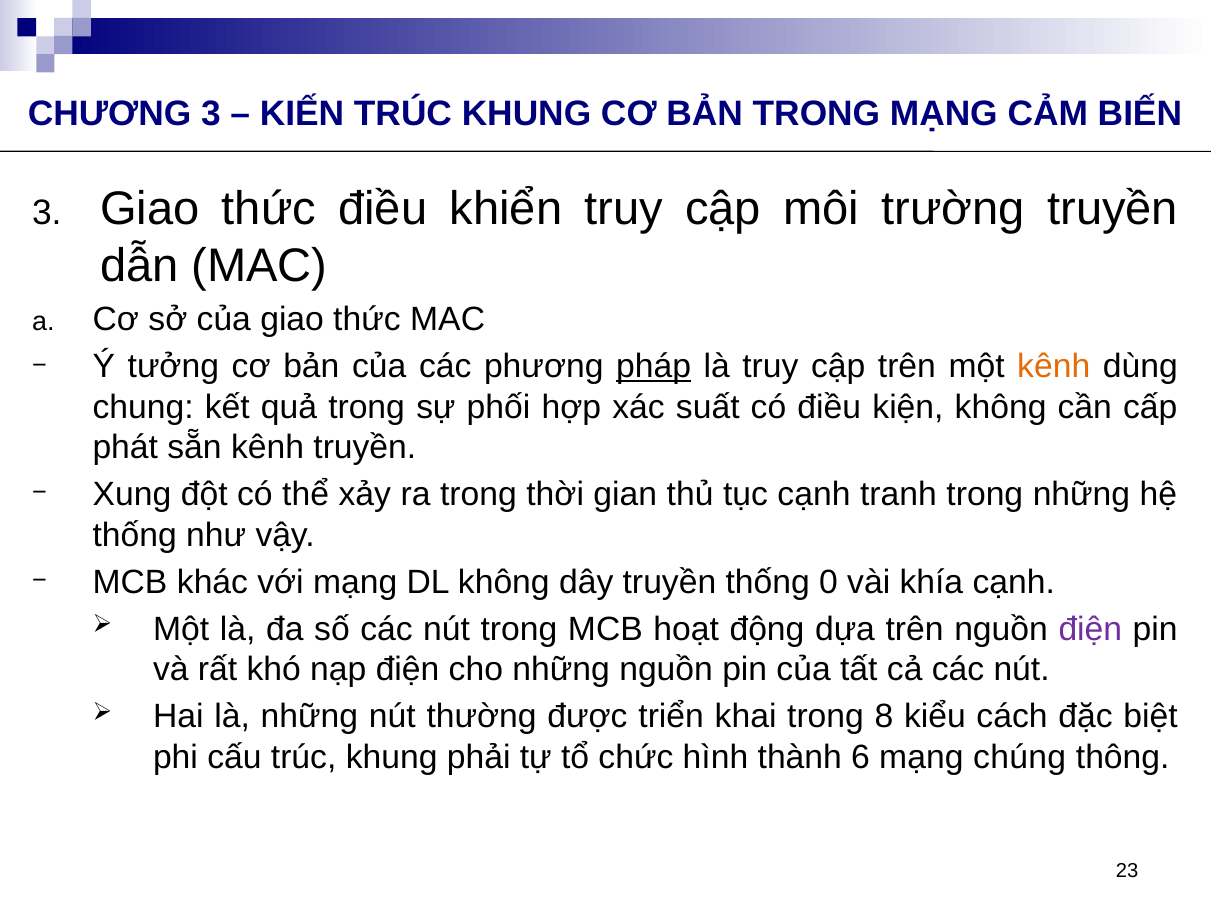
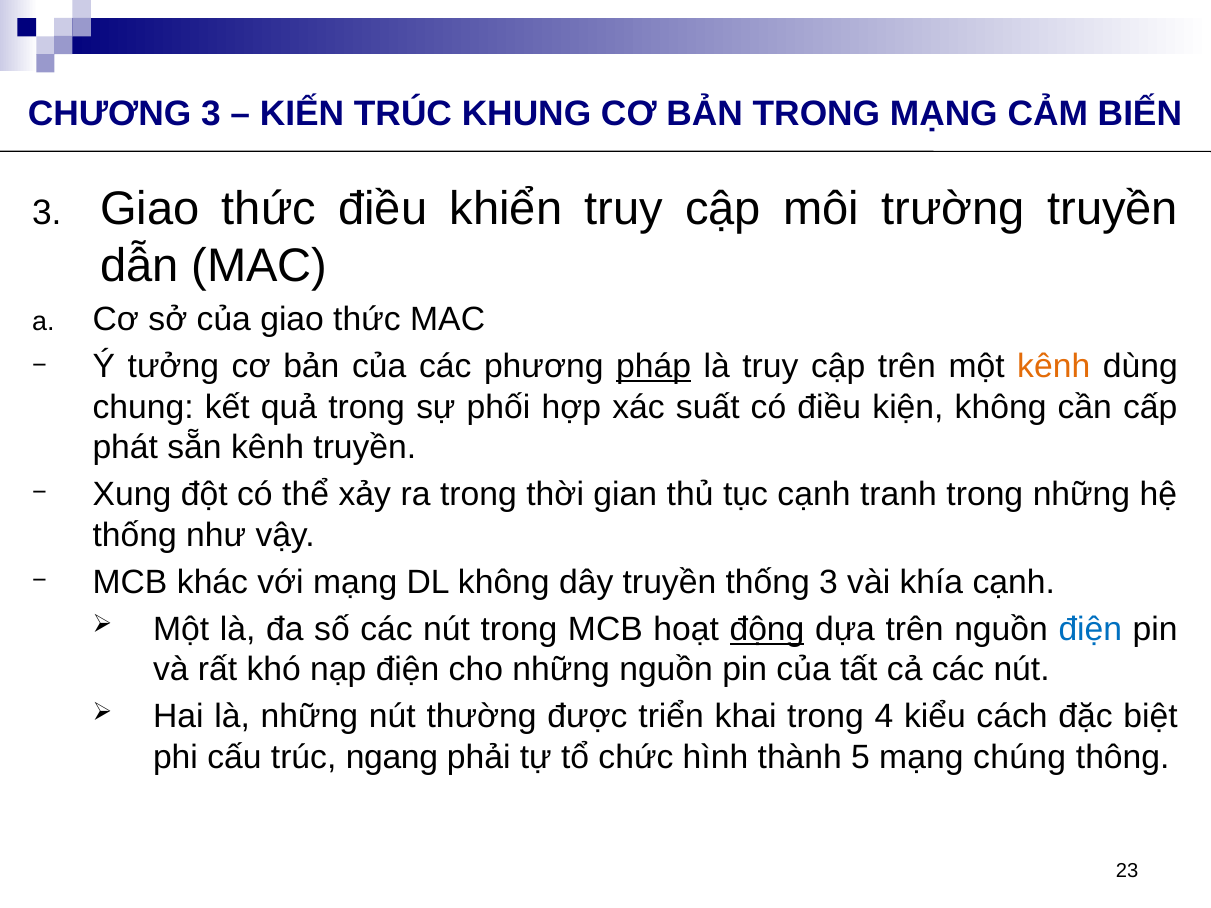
thống 0: 0 -> 3
động underline: none -> present
điện at (1090, 629) colour: purple -> blue
8: 8 -> 4
cấu trúc khung: khung -> ngang
6: 6 -> 5
